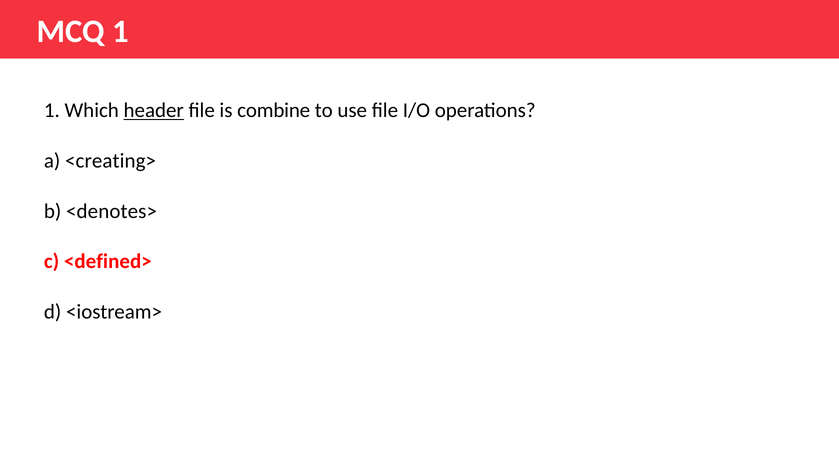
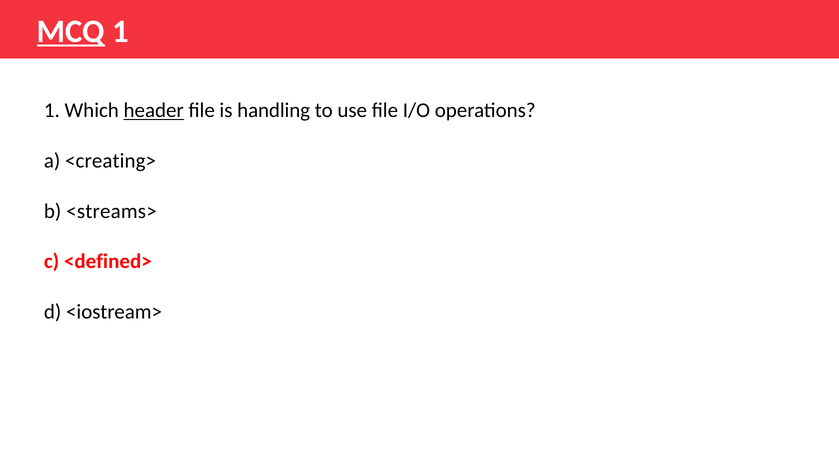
MCQ underline: none -> present
combine: combine -> handling
<denotes>: <denotes> -> <streams>
